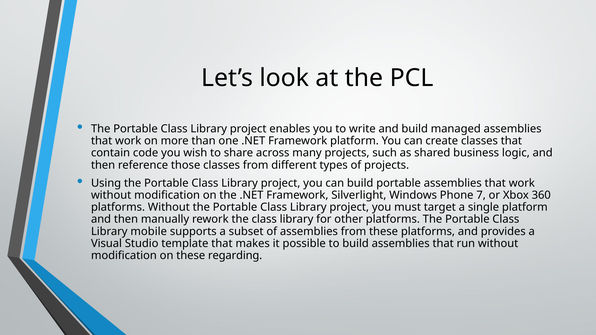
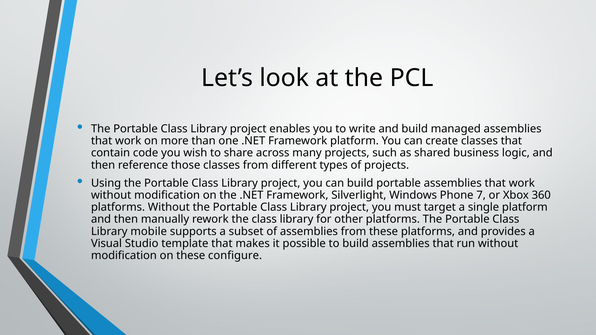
regarding: regarding -> configure
